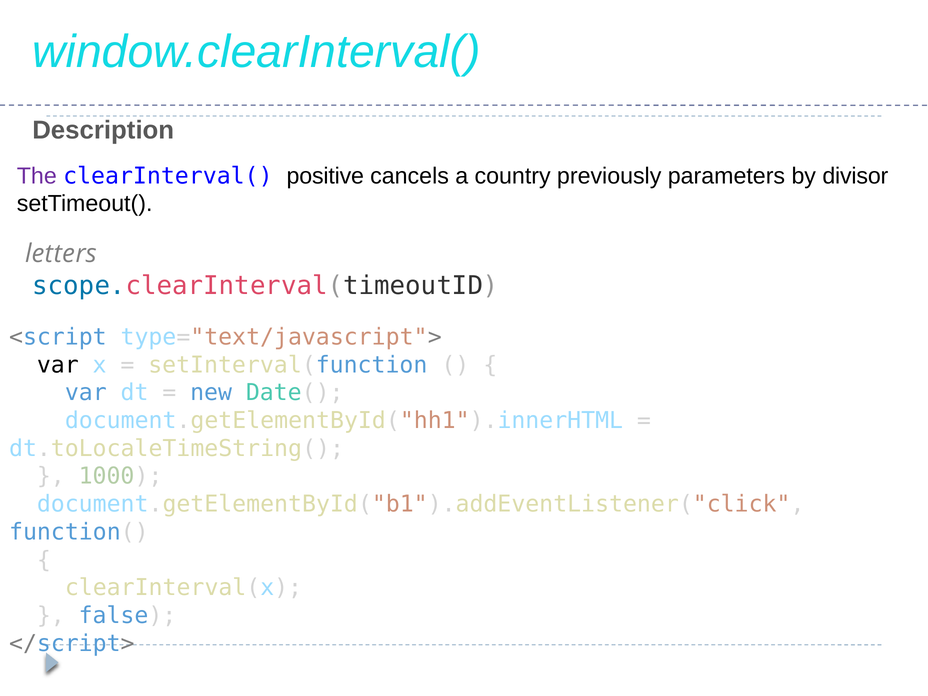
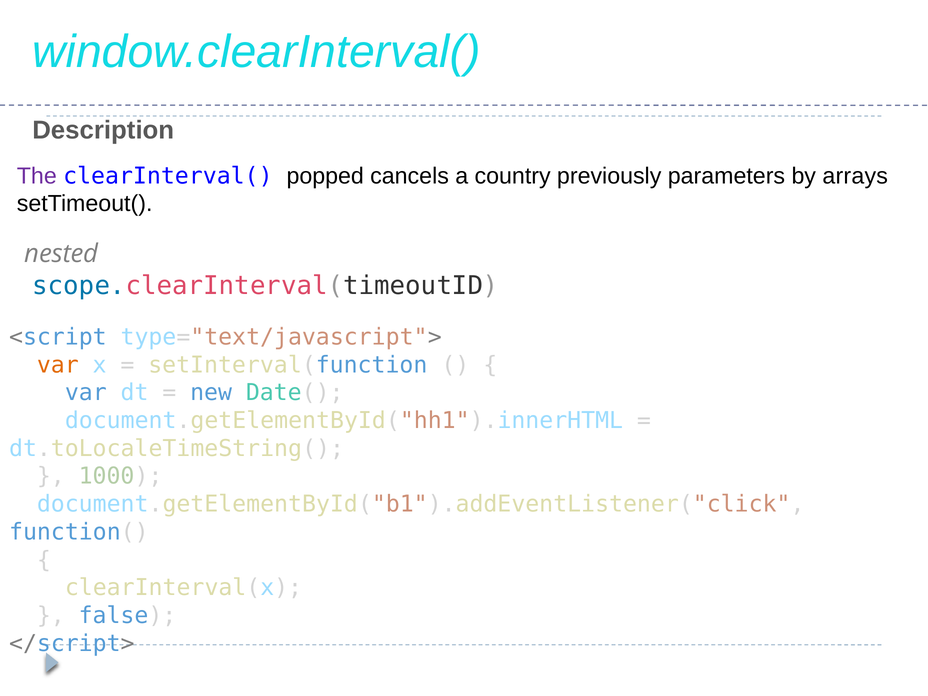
positive: positive -> popped
divisor: divisor -> arrays
letters: letters -> nested
var at (58, 365) colour: black -> orange
